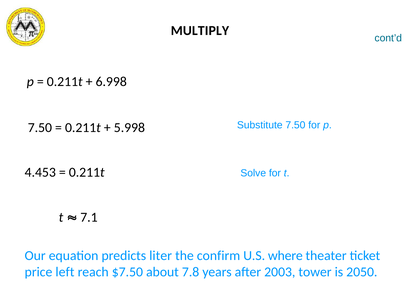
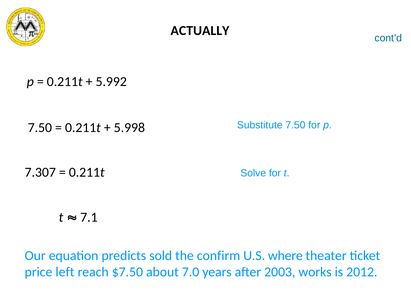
MULTIPLY: MULTIPLY -> ACTUALLY
6.998: 6.998 -> 5.992
4.453: 4.453 -> 7.307
liter: liter -> sold
7.8: 7.8 -> 7.0
tower: tower -> works
2050: 2050 -> 2012
